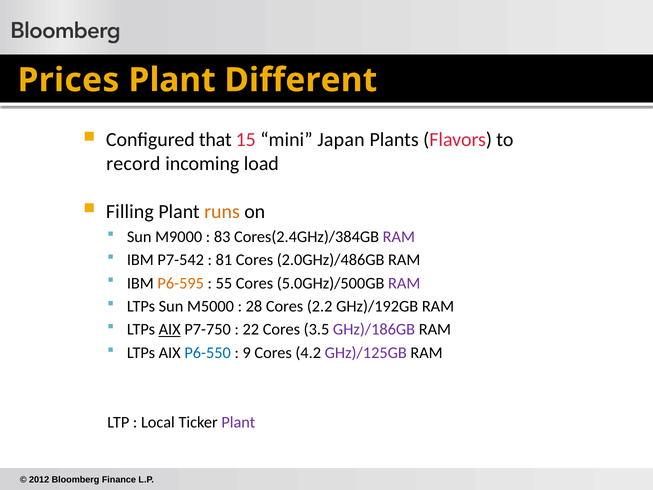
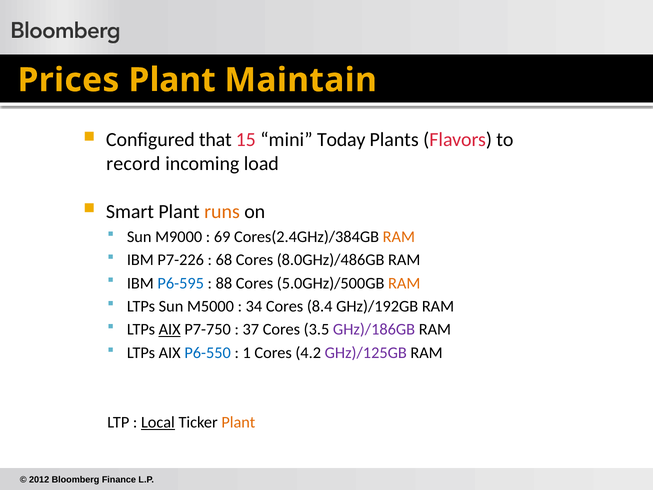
Different: Different -> Maintain
Japan: Japan -> Today
Filling: Filling -> Smart
83: 83 -> 69
RAM at (399, 237) colour: purple -> orange
P7-542: P7-542 -> P7-226
81: 81 -> 68
2.0GHz)/486GB: 2.0GHz)/486GB -> 8.0GHz)/486GB
P6-595 colour: orange -> blue
55: 55 -> 88
RAM at (404, 283) colour: purple -> orange
28: 28 -> 34
2.2: 2.2 -> 8.4
22: 22 -> 37
9: 9 -> 1
Local underline: none -> present
Plant at (238, 422) colour: purple -> orange
